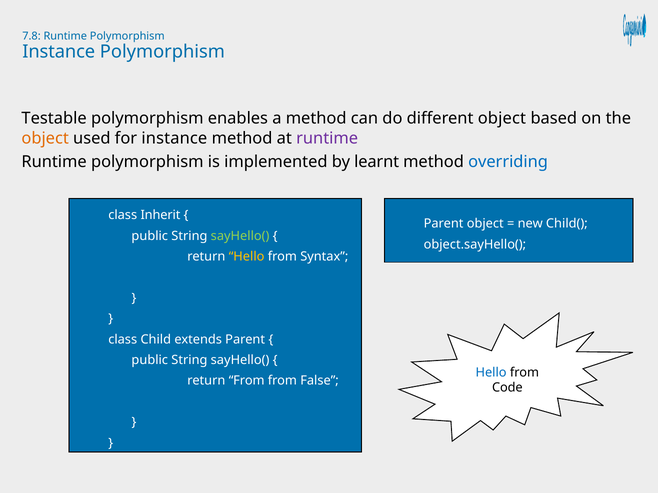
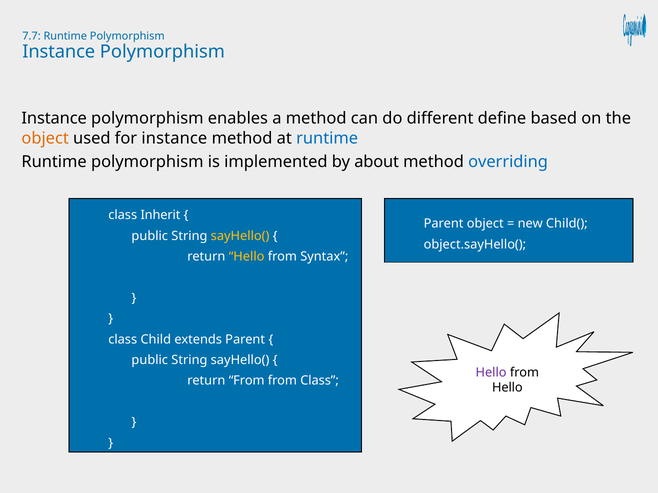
7.8: 7.8 -> 7.7
Testable at (54, 119): Testable -> Instance
different object: object -> define
runtime at (327, 138) colour: purple -> blue
learnt: learnt -> about
sayHello( at (240, 236) colour: light green -> yellow
Hello at (491, 373) colour: blue -> purple
from False: False -> Class
Code at (507, 388): Code -> Hello
